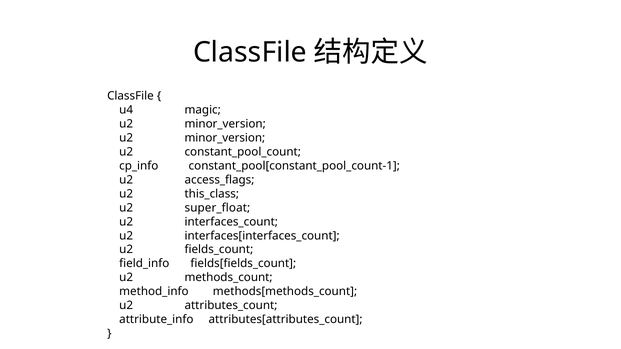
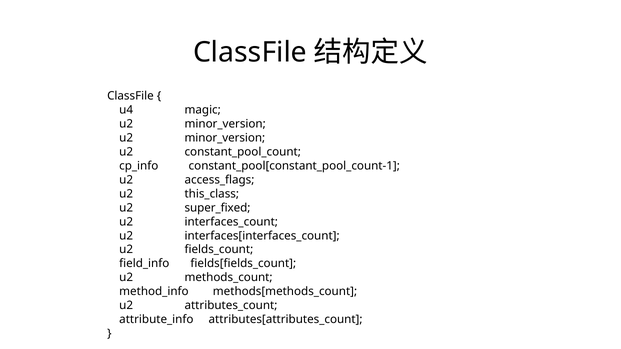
super_float: super_float -> super_fixed
